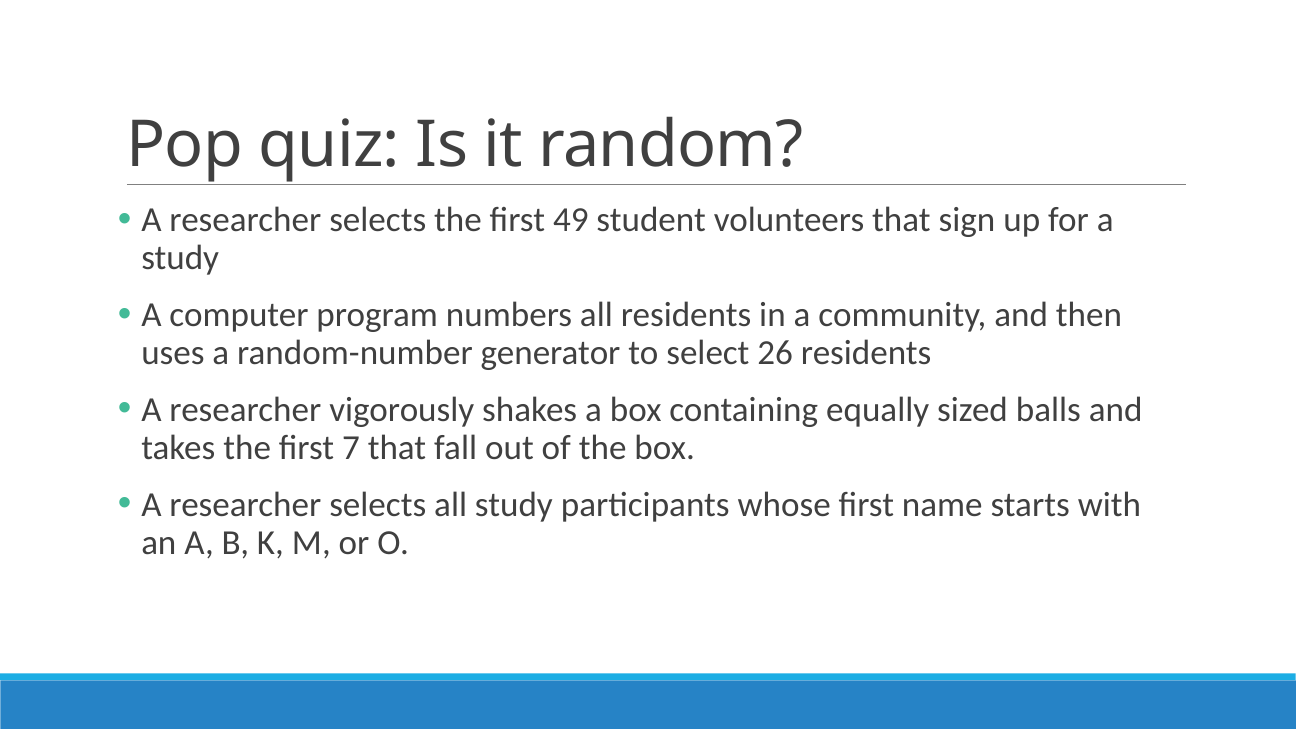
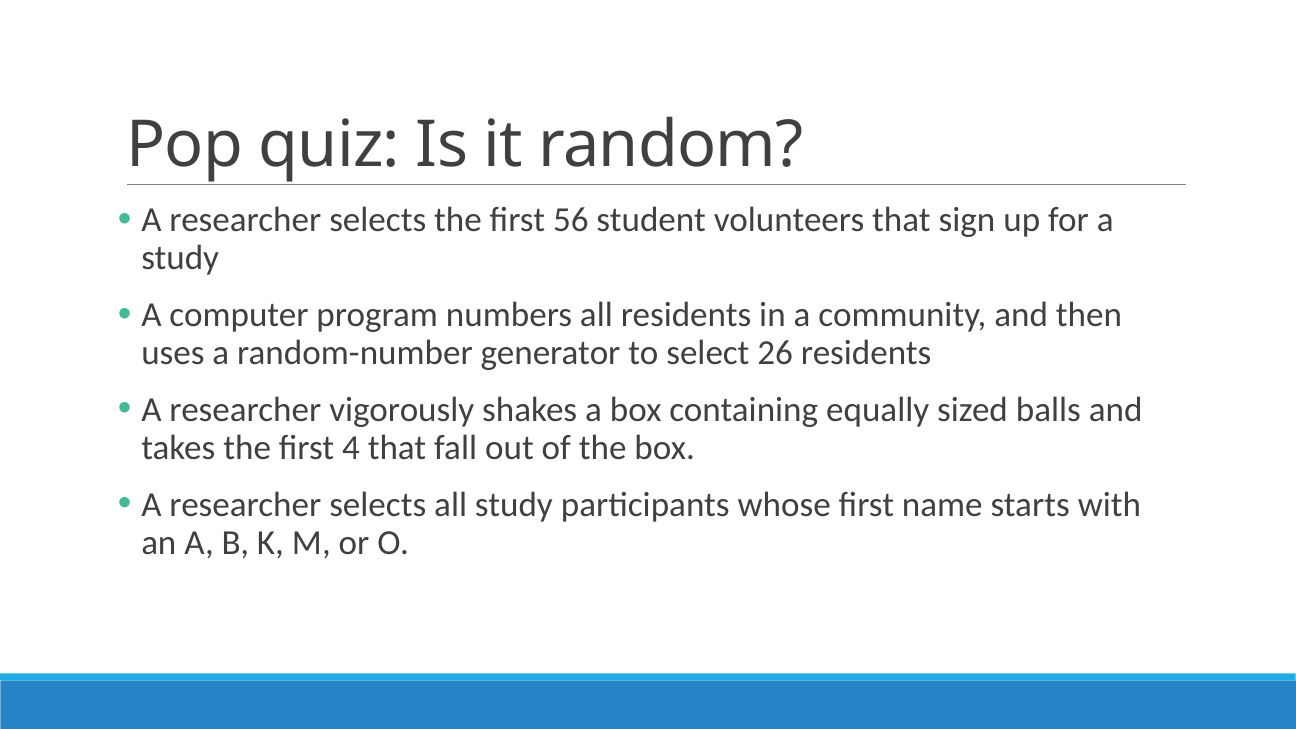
49: 49 -> 56
7: 7 -> 4
